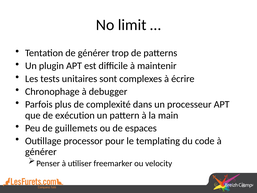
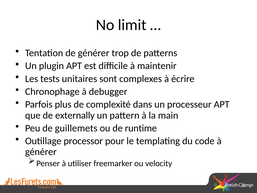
exécution: exécution -> externally
espaces: espaces -> runtime
